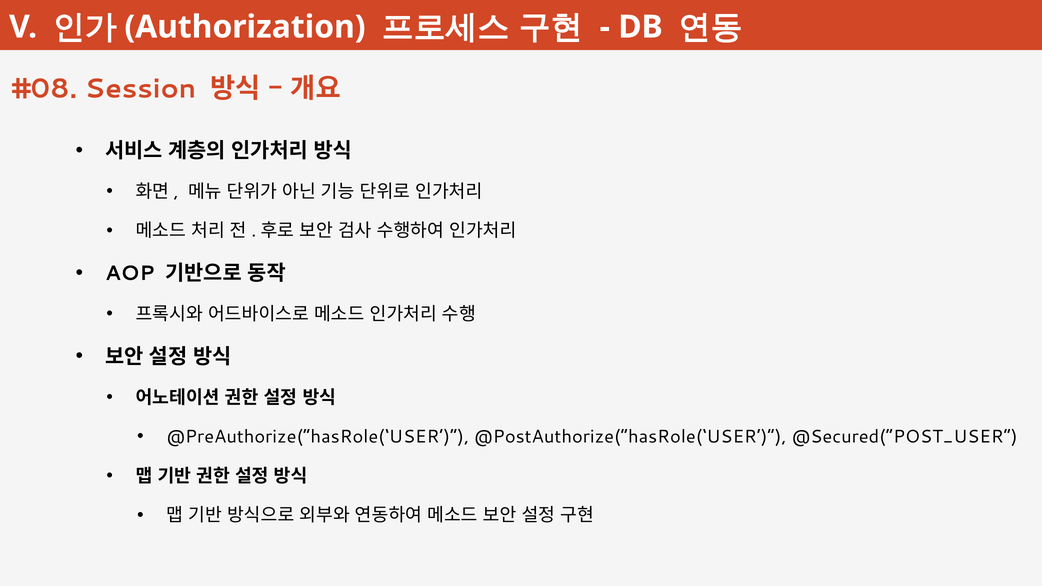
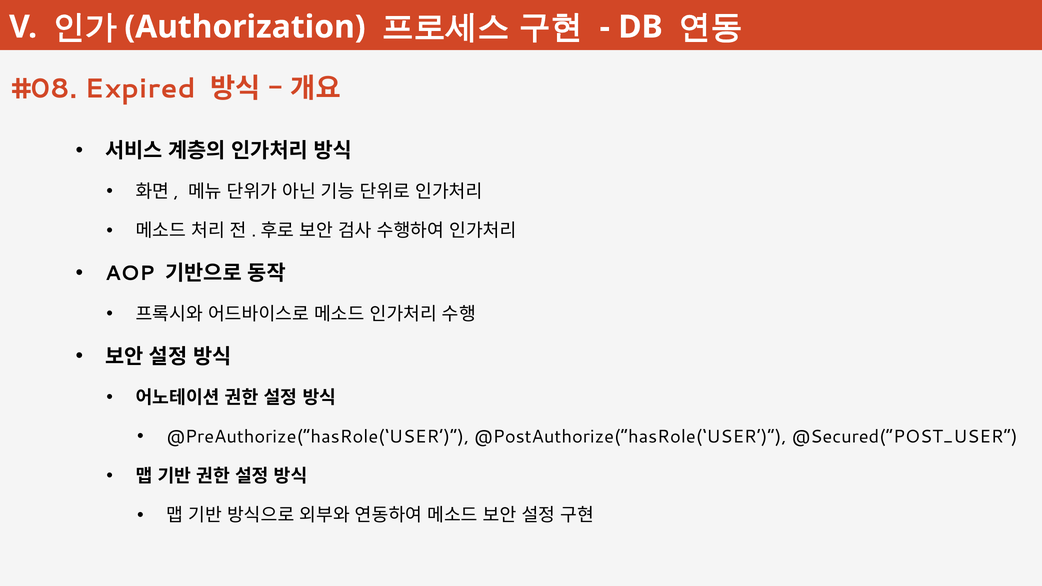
Session: Session -> Expired
